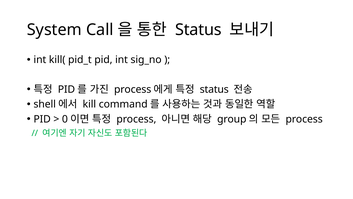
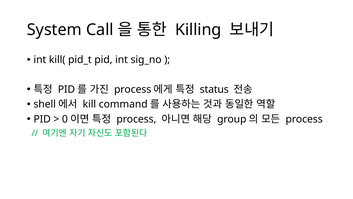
Status at (198, 30): Status -> Killing
